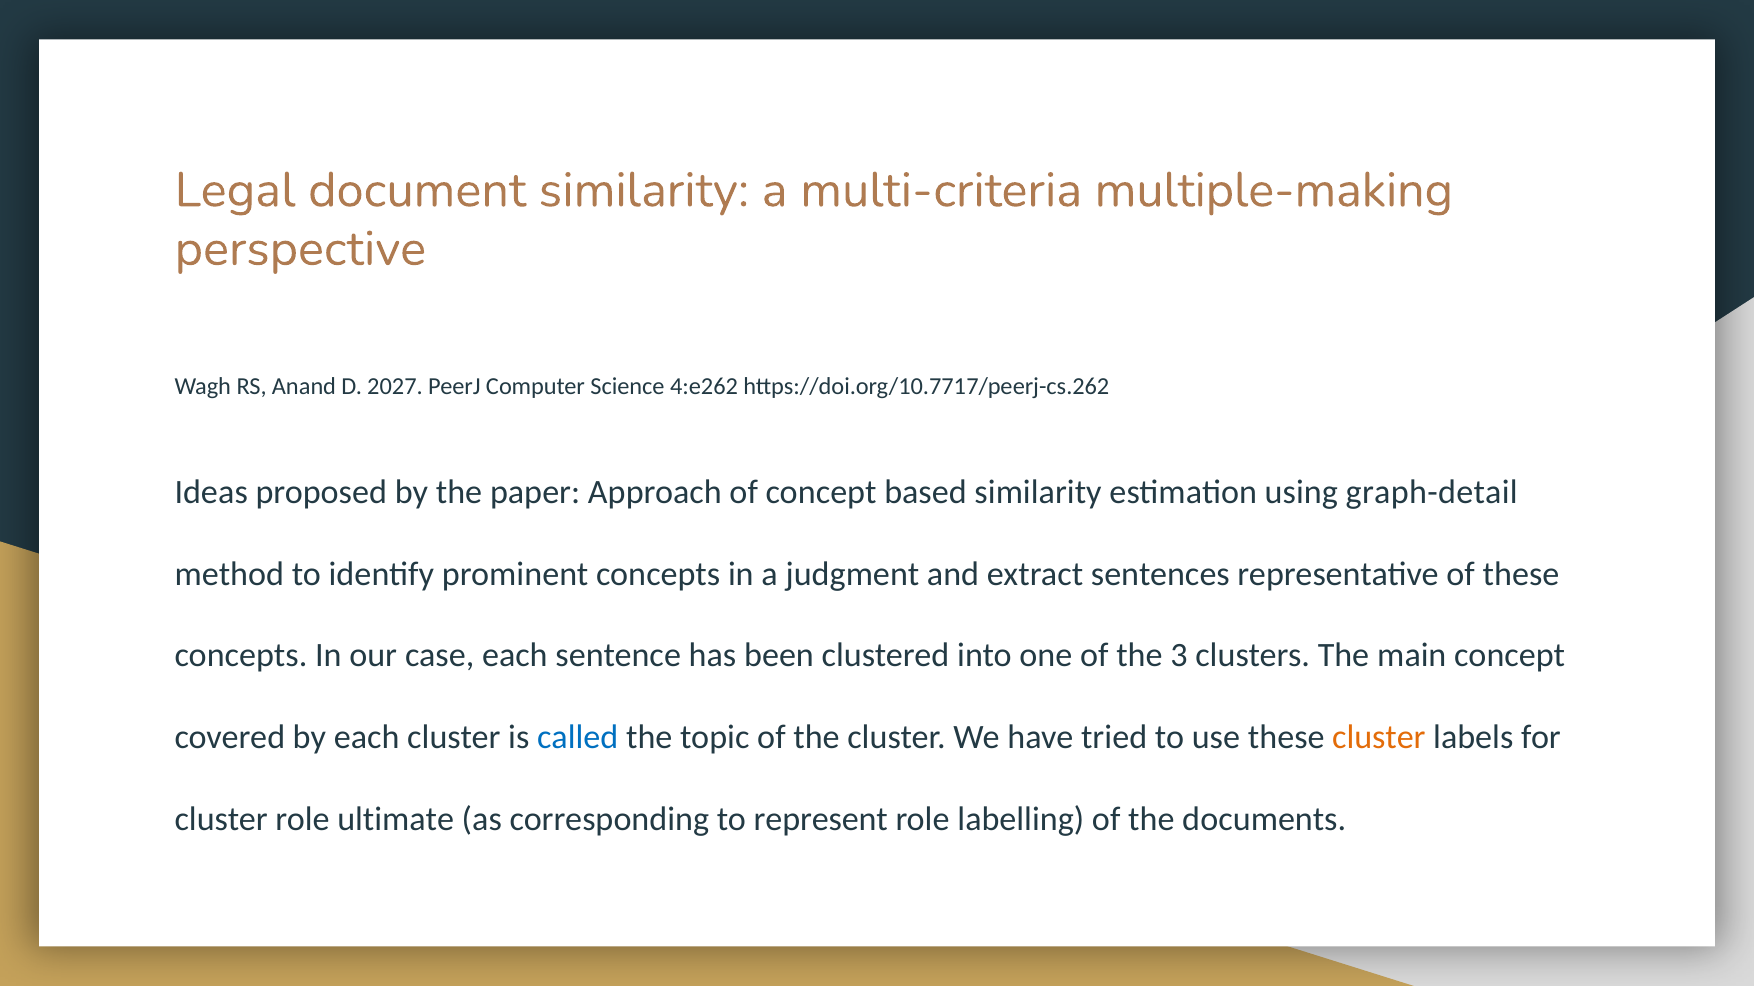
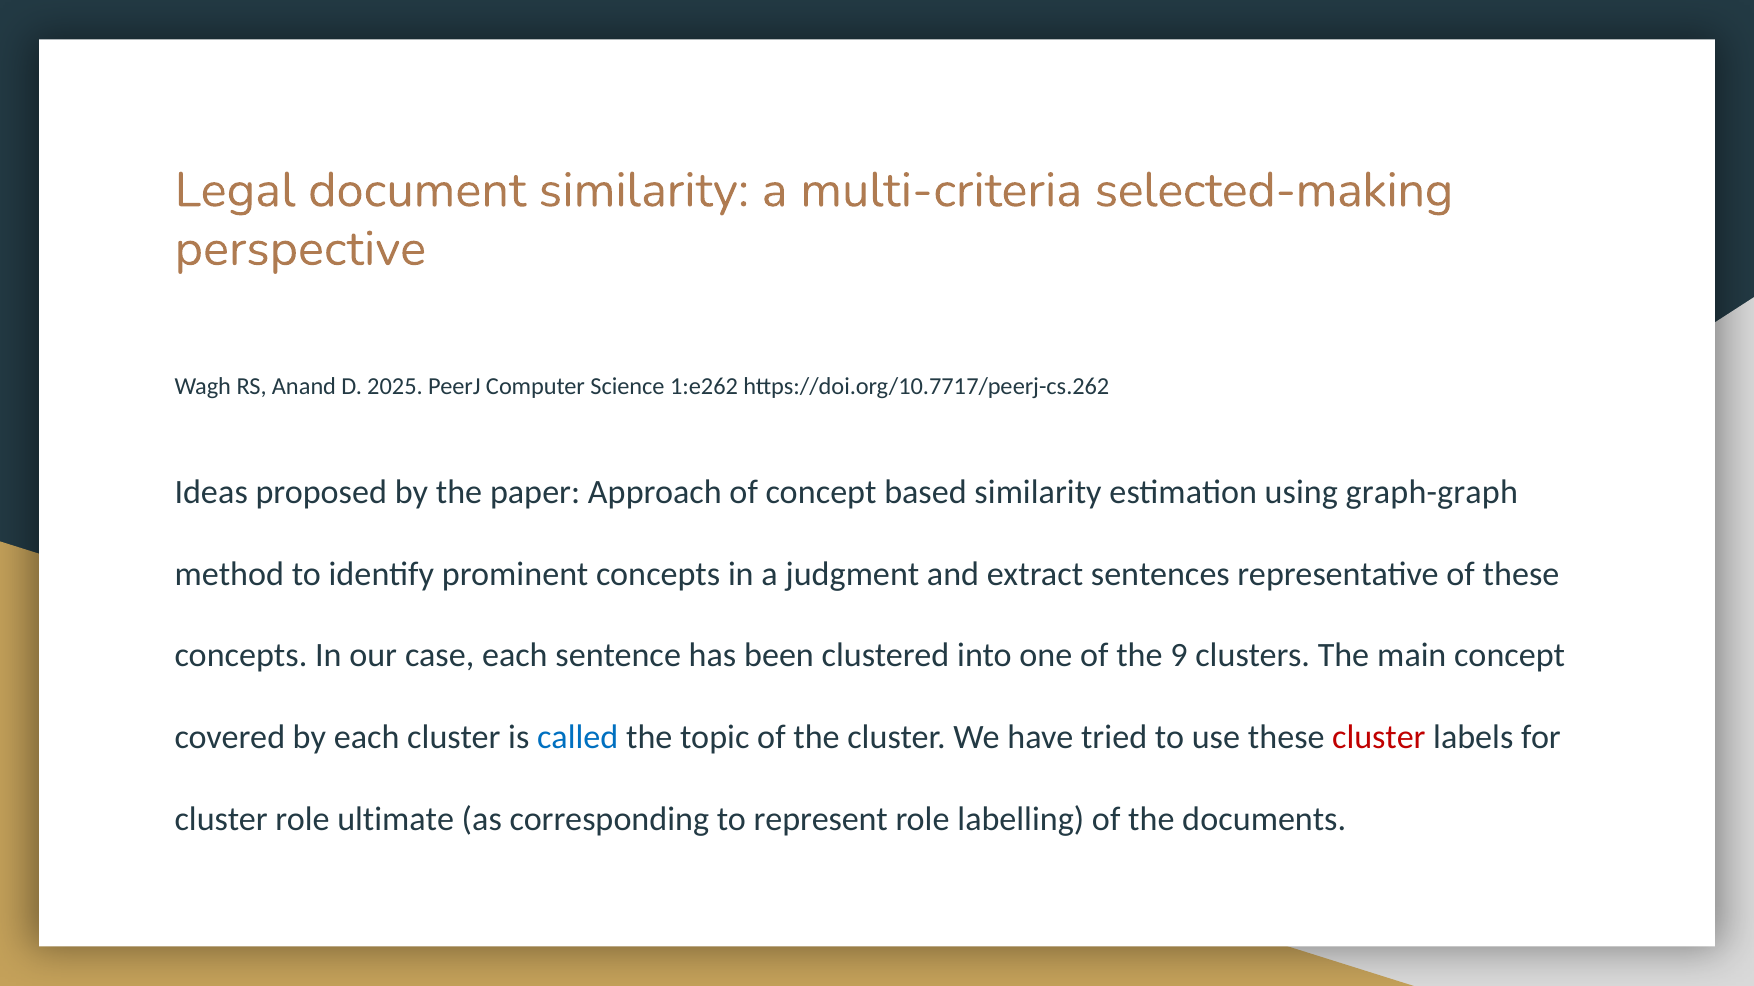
multiple-making: multiple-making -> selected-making
2027: 2027 -> 2025
4:e262: 4:e262 -> 1:e262
graph-detail: graph-detail -> graph-graph
3: 3 -> 9
cluster at (1379, 738) colour: orange -> red
